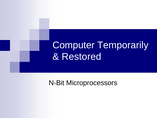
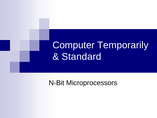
Restored: Restored -> Standard
